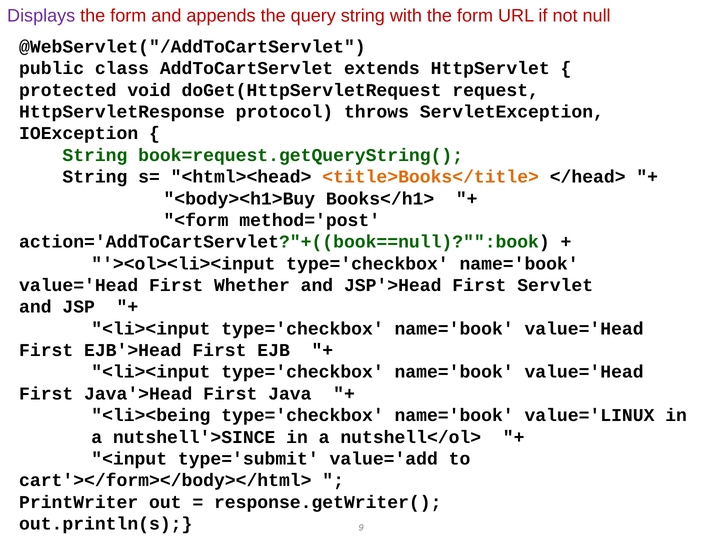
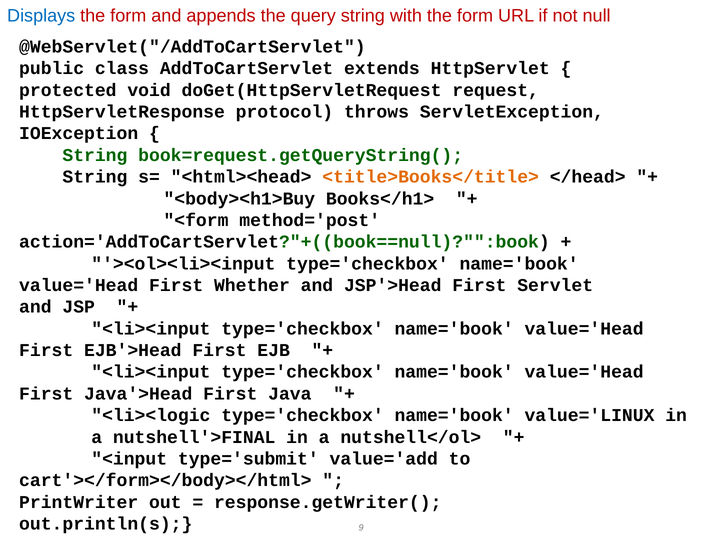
Displays colour: purple -> blue
<li><being: <li><being -> <li><logic
nutshell'>SINCE: nutshell'>SINCE -> nutshell'>FINAL
